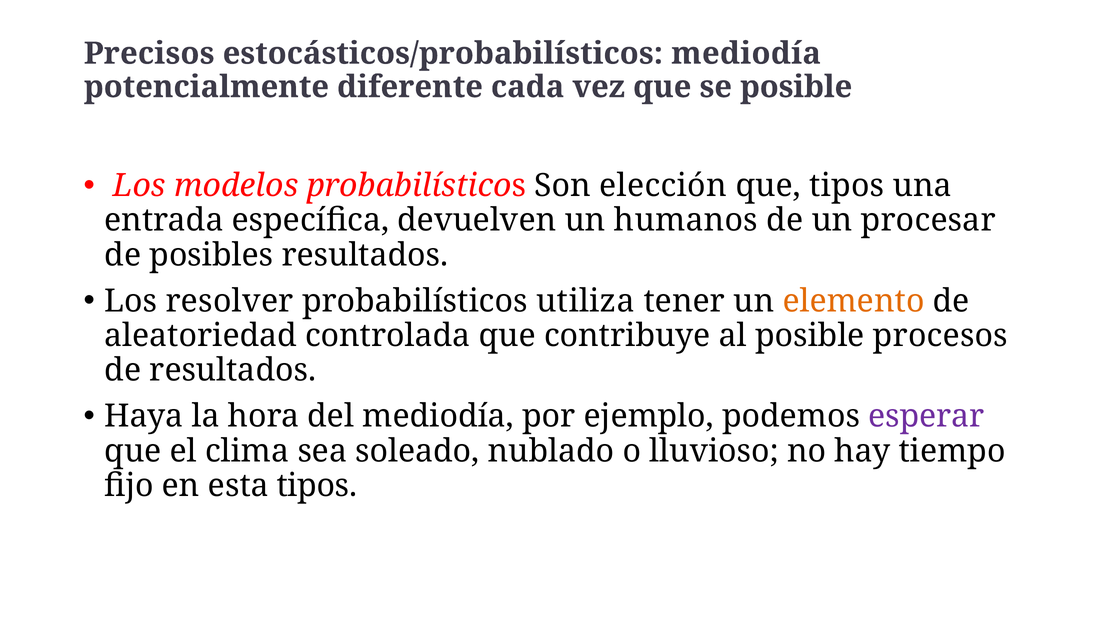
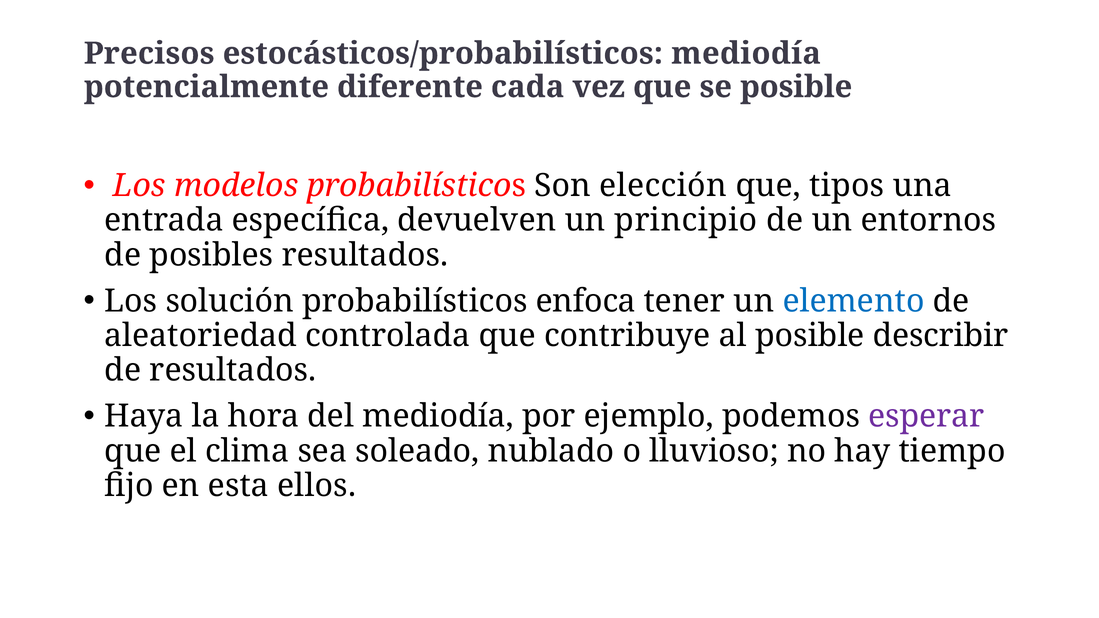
humanos: humanos -> principio
procesar: procesar -> entornos
resolver: resolver -> solución
utiliza: utiliza -> enfoca
elemento colour: orange -> blue
procesos: procesos -> describir
esta tipos: tipos -> ellos
